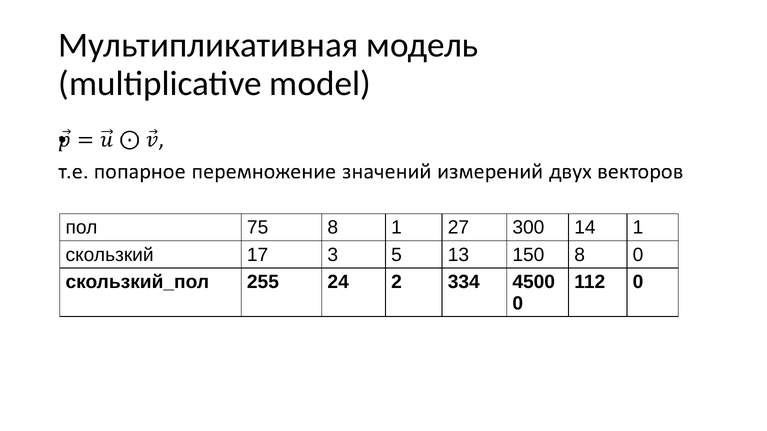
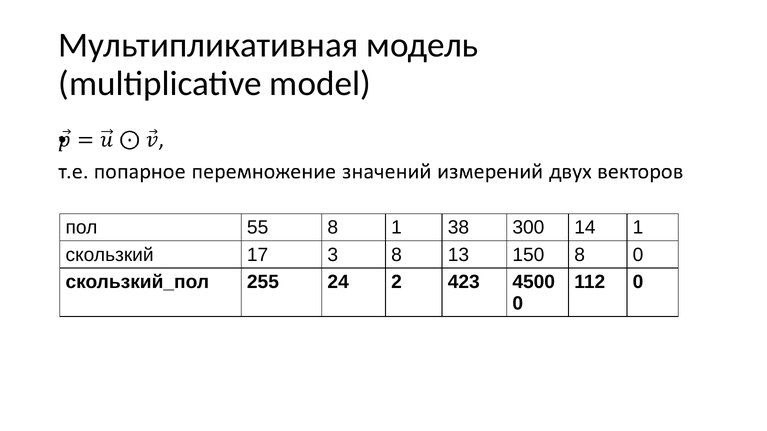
75: 75 -> 55
27: 27 -> 38
3 5: 5 -> 8
334: 334 -> 423
